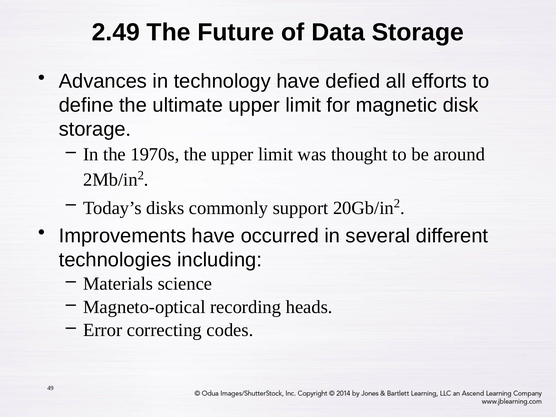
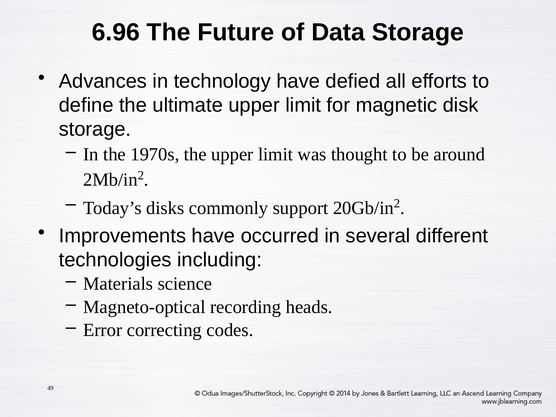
2.49: 2.49 -> 6.96
